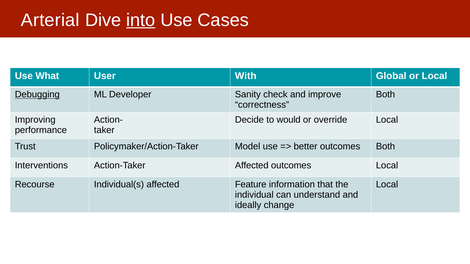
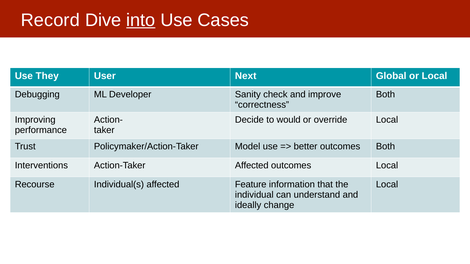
Arterial: Arterial -> Record
What: What -> They
With: With -> Next
Debugging underline: present -> none
